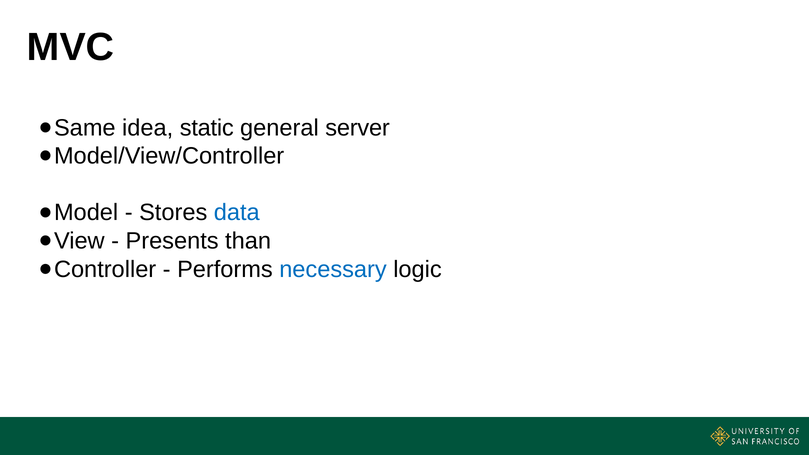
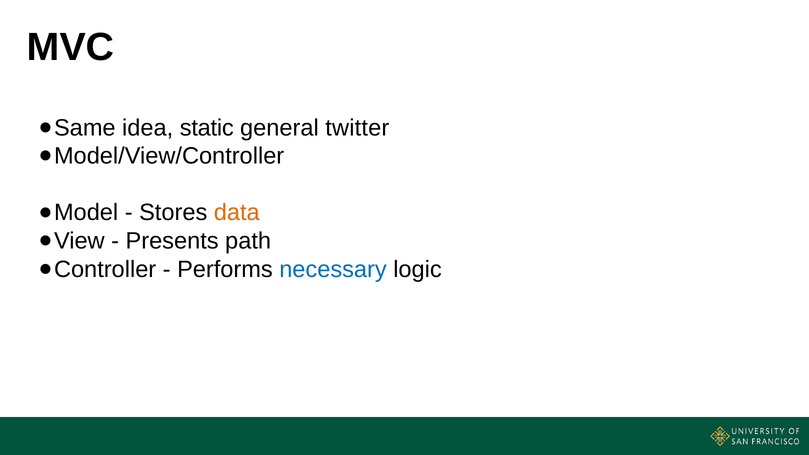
server: server -> twitter
data colour: blue -> orange
than: than -> path
